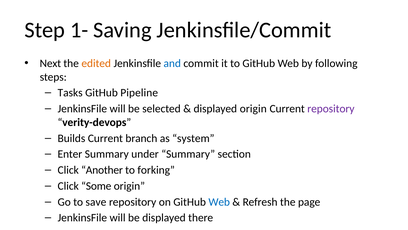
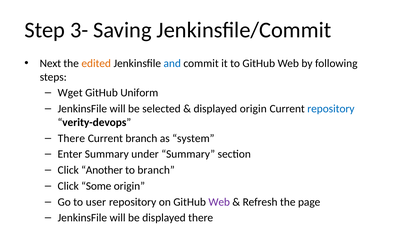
1-: 1- -> 3-
Tasks: Tasks -> Wget
Pipeline: Pipeline -> Uniform
repository at (331, 109) colour: purple -> blue
Builds at (71, 138): Builds -> There
to forking: forking -> branch
save: save -> user
Web at (219, 201) colour: blue -> purple
